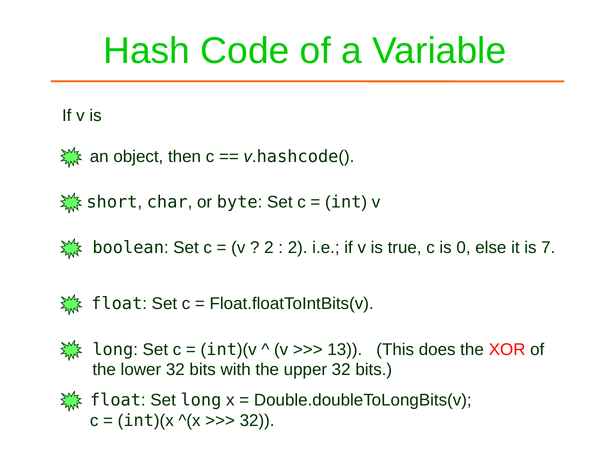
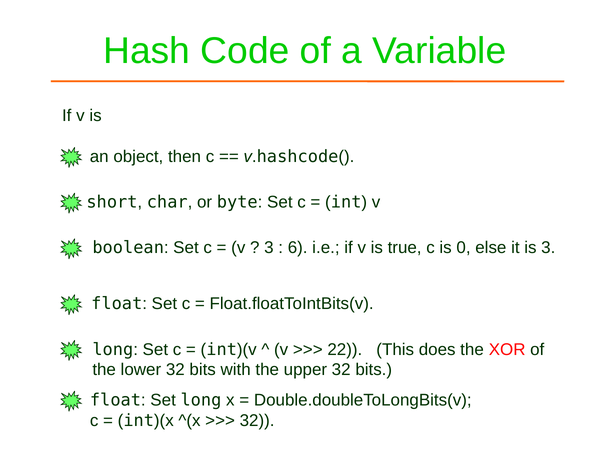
2 at (269, 248): 2 -> 3
2 at (298, 248): 2 -> 6
is 7: 7 -> 3
13: 13 -> 22
